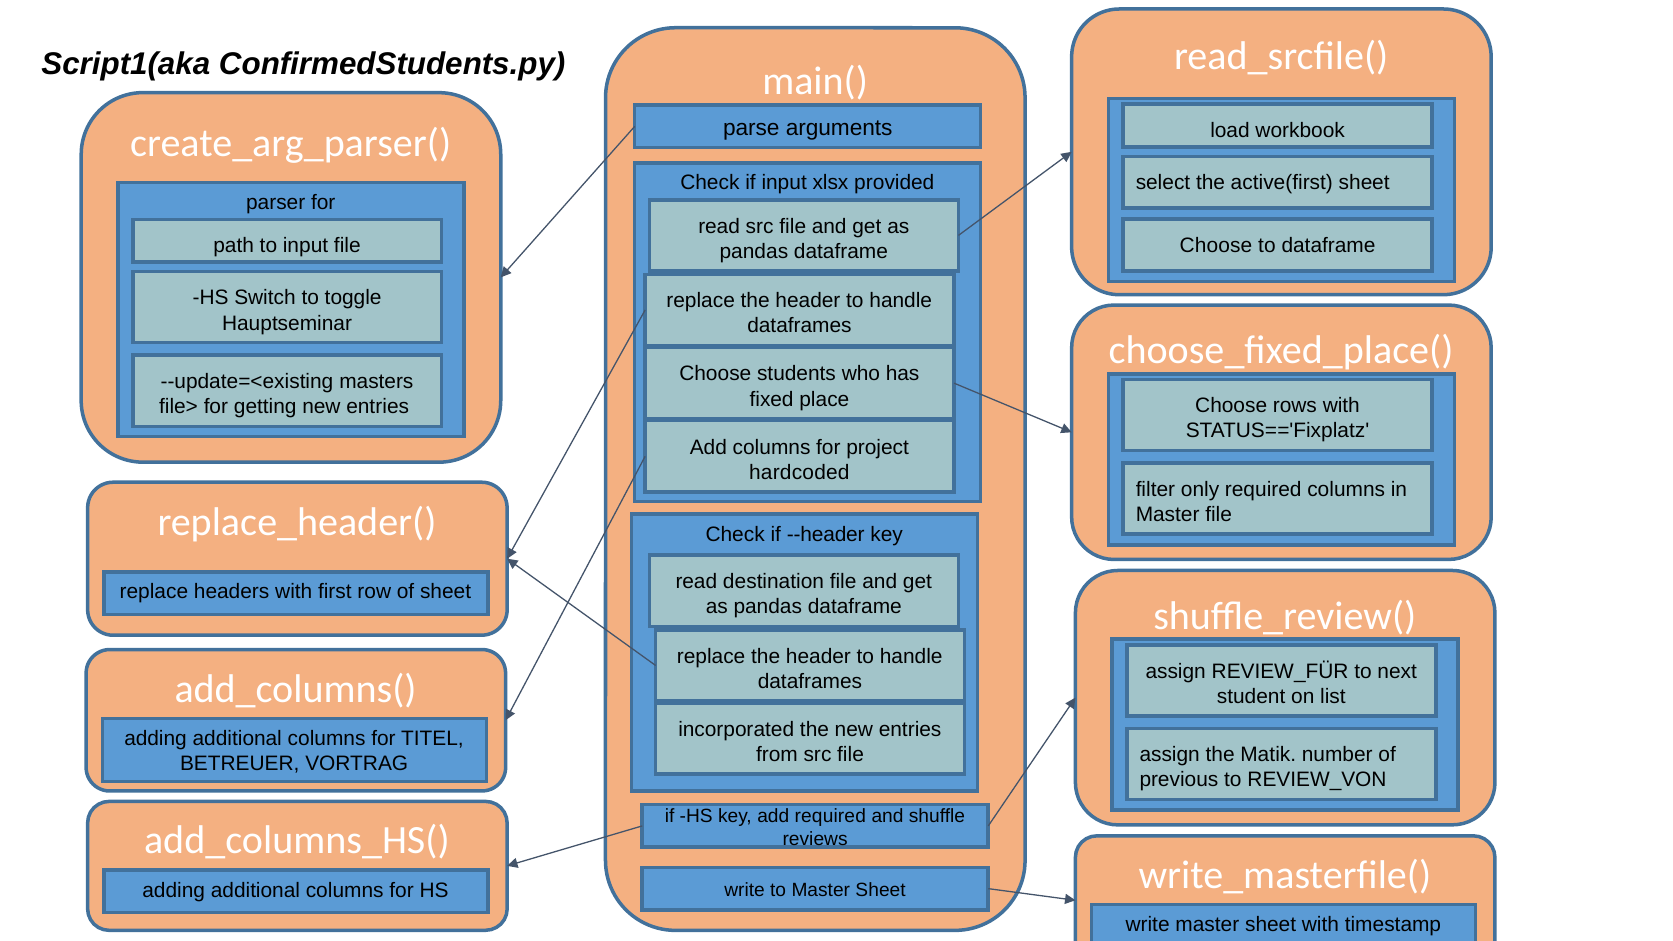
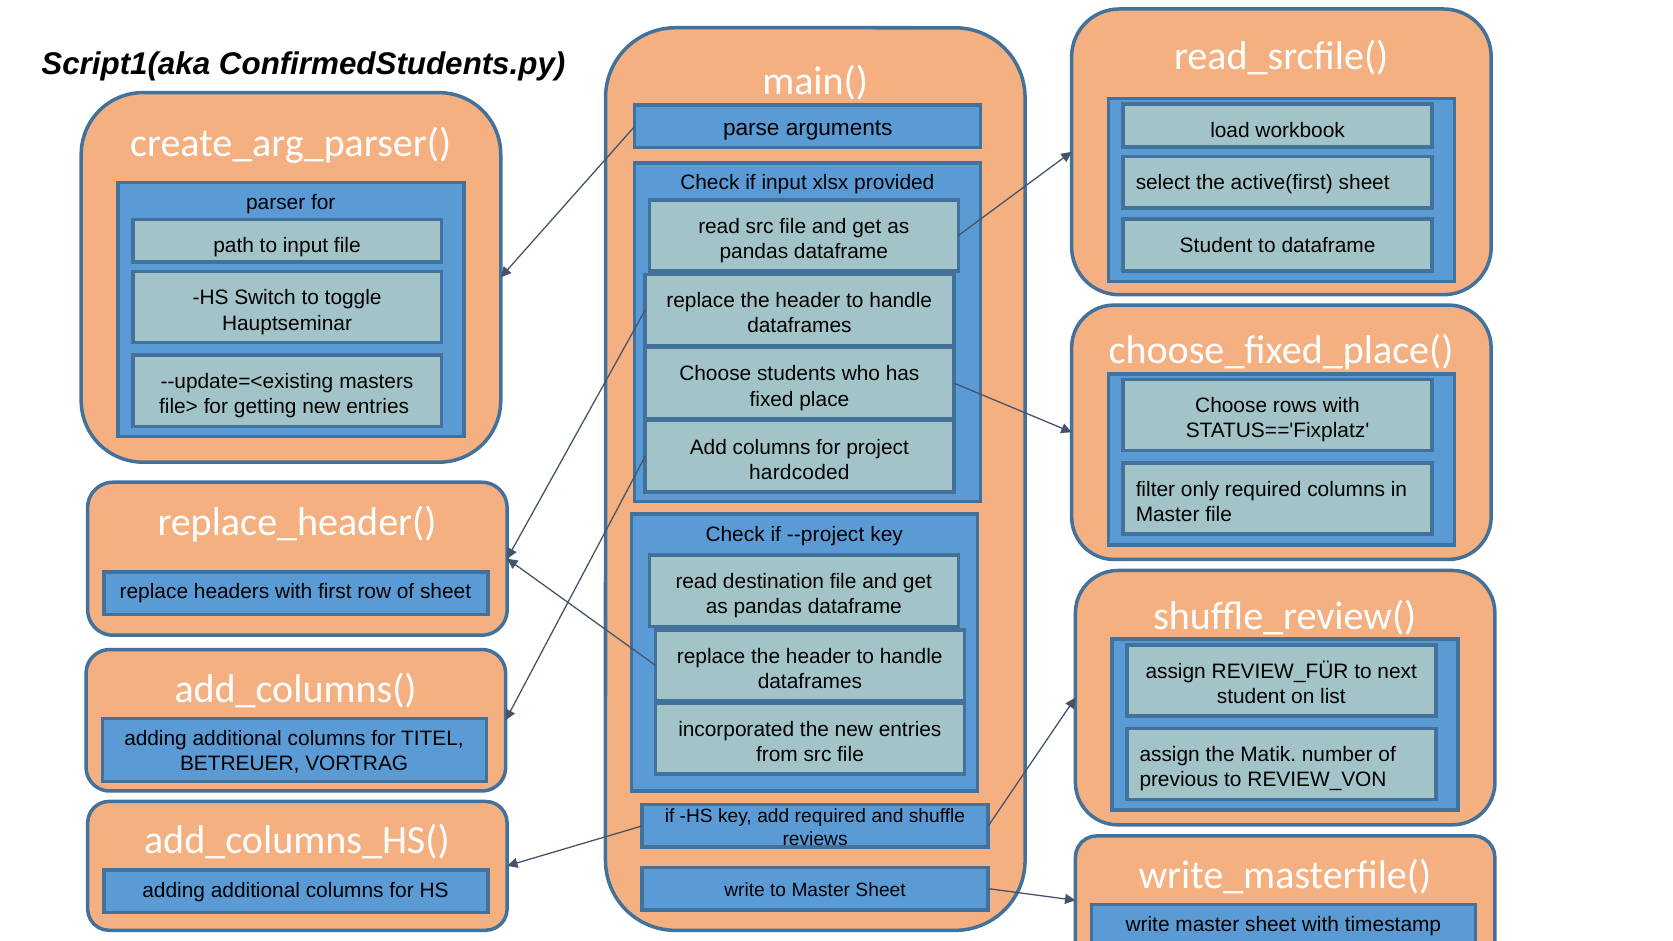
Choose at (1216, 246): Choose -> Student
--header: --header -> --project
